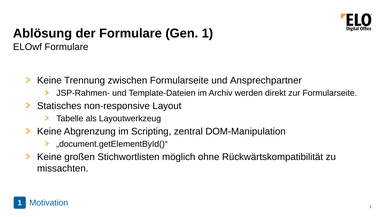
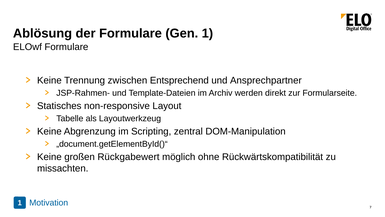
zwischen Formularseite: Formularseite -> Entsprechend
Stichwortlisten: Stichwortlisten -> Rückgabewert
